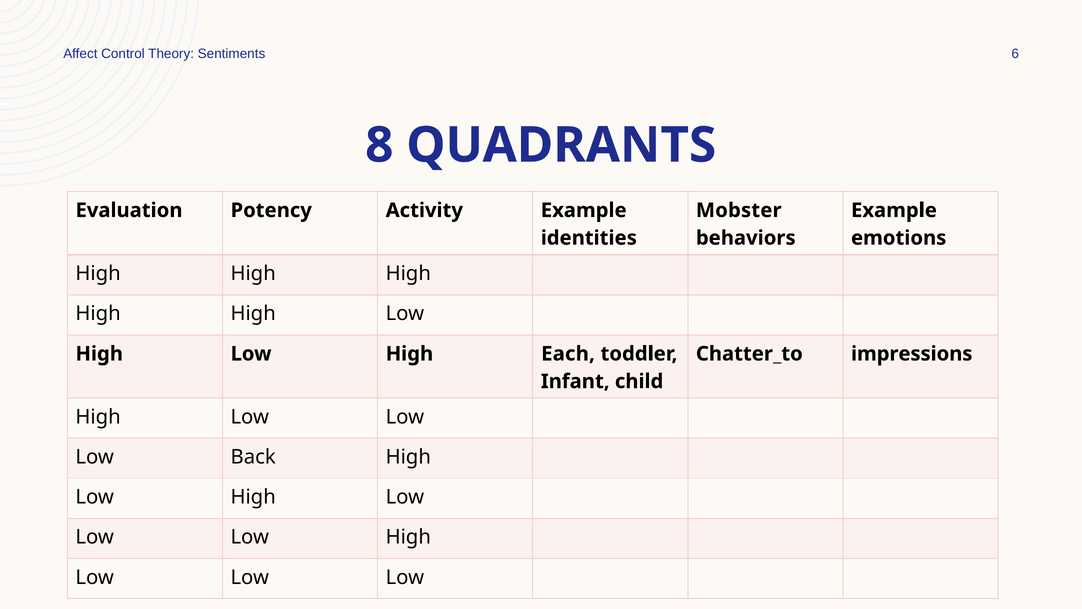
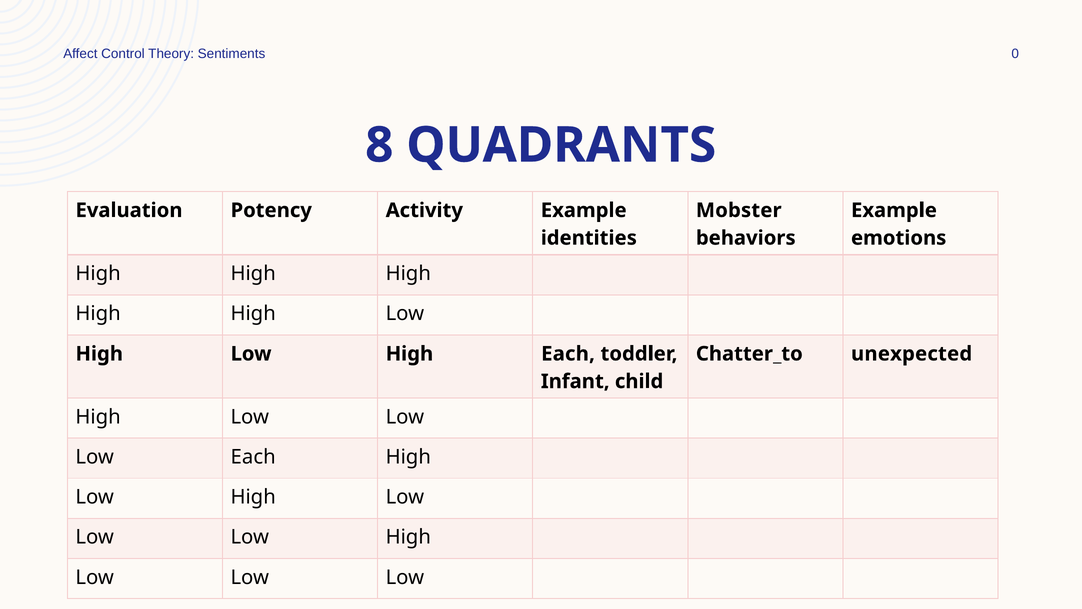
6: 6 -> 0
impressions: impressions -> unexpected
Low Back: Back -> Each
